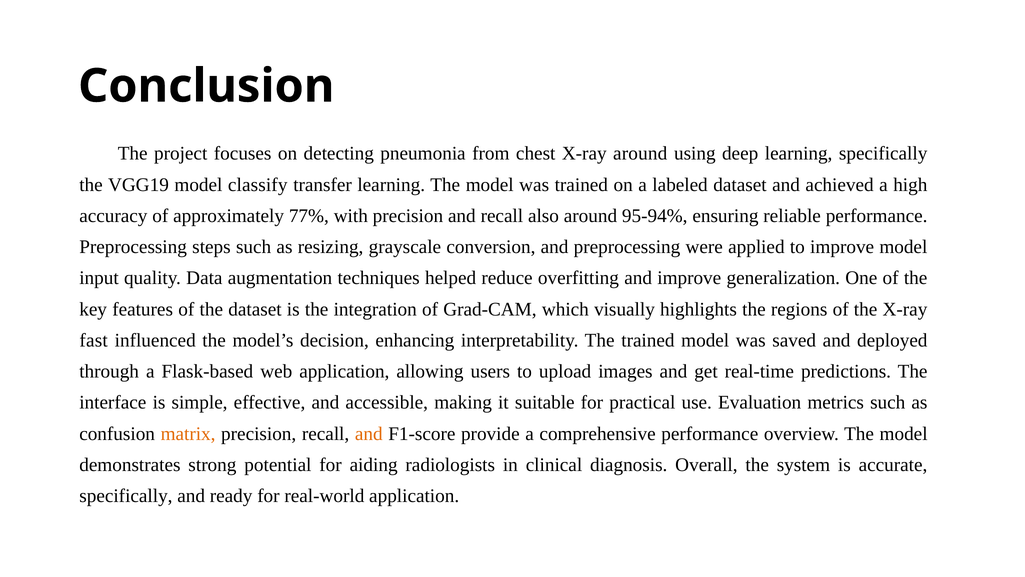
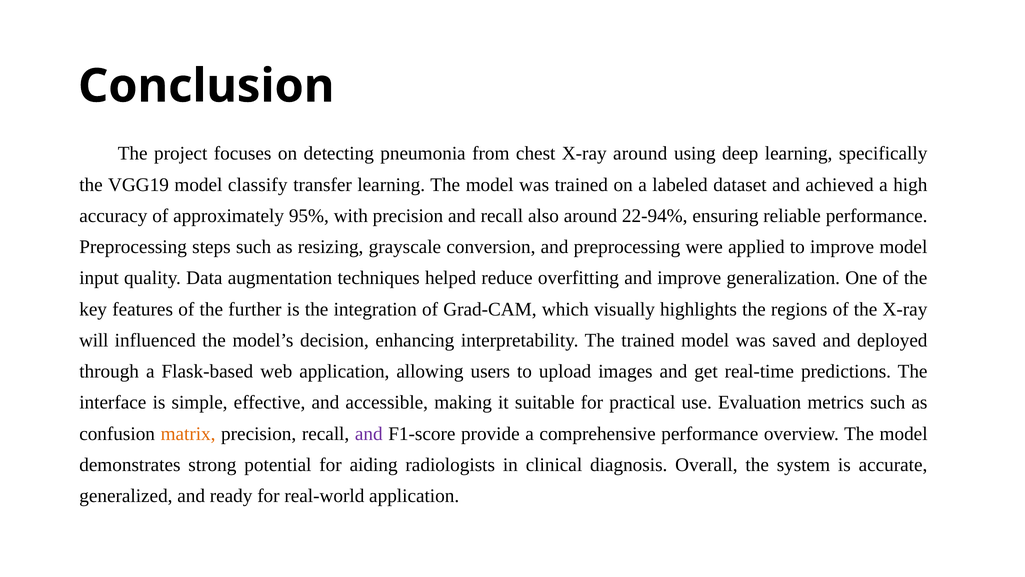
77%: 77% -> 95%
95-94%: 95-94% -> 22-94%
the dataset: dataset -> further
fast: fast -> will
and at (369, 433) colour: orange -> purple
specifically at (126, 496): specifically -> generalized
